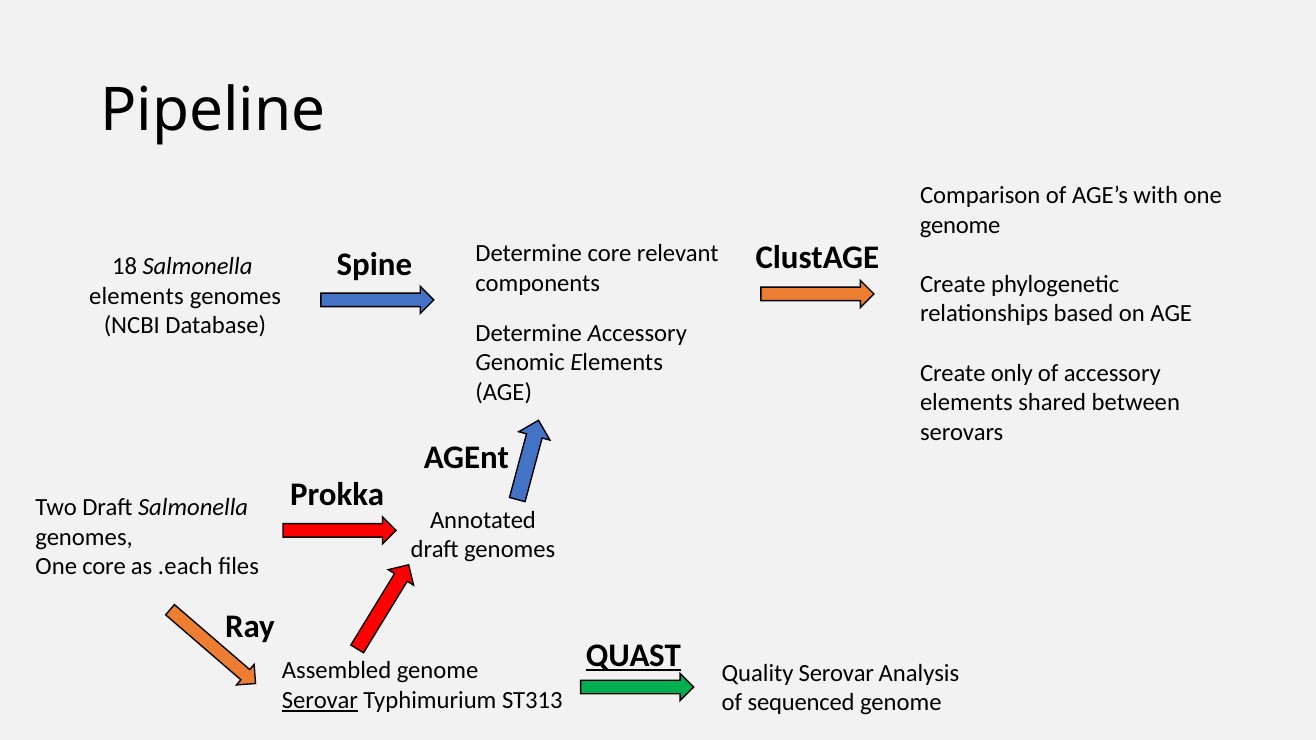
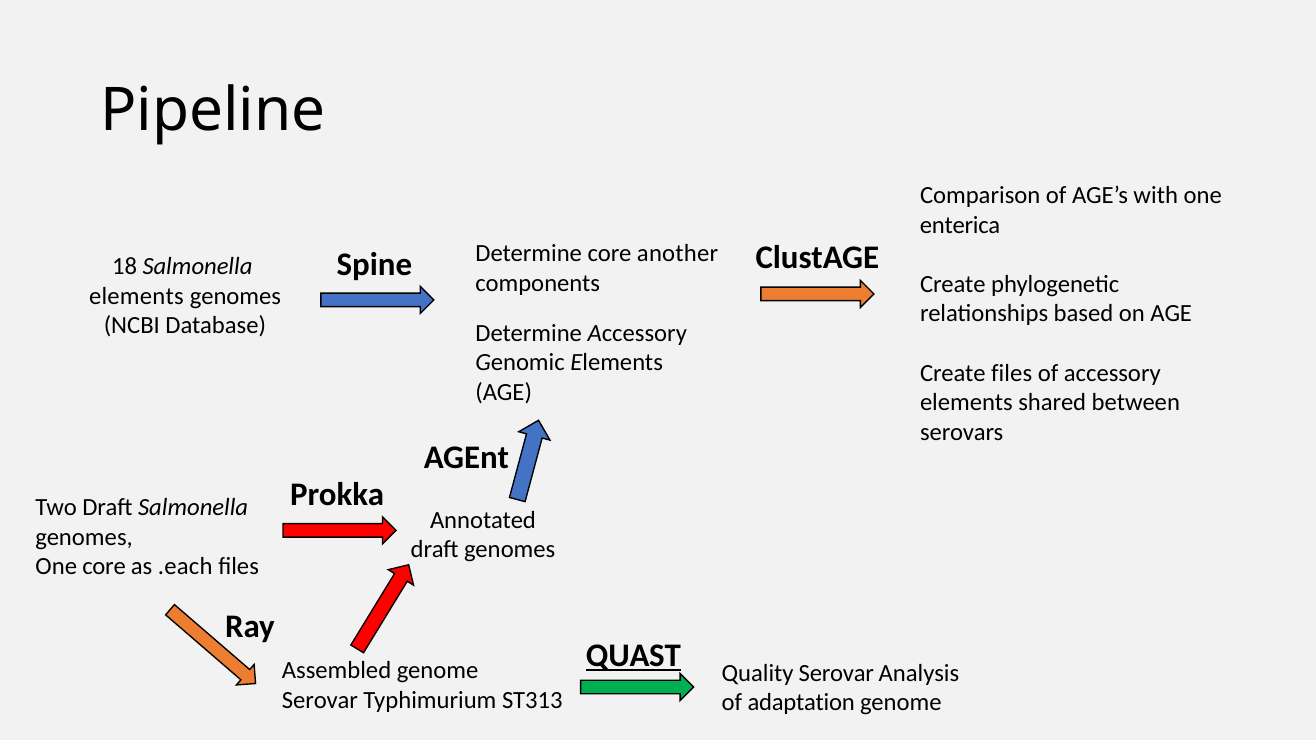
genome at (960, 225): genome -> enterica
relevant: relevant -> another
Create only: only -> files
Serovar at (320, 701) underline: present -> none
sequenced: sequenced -> adaptation
